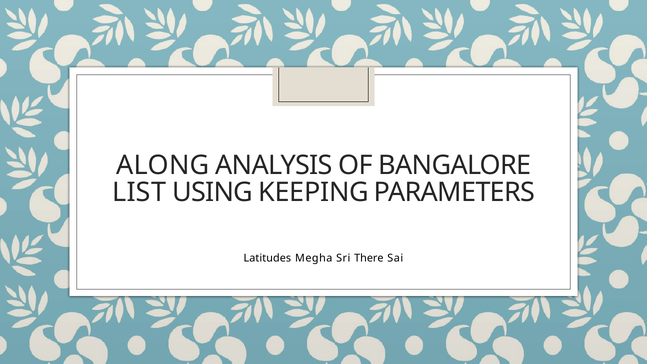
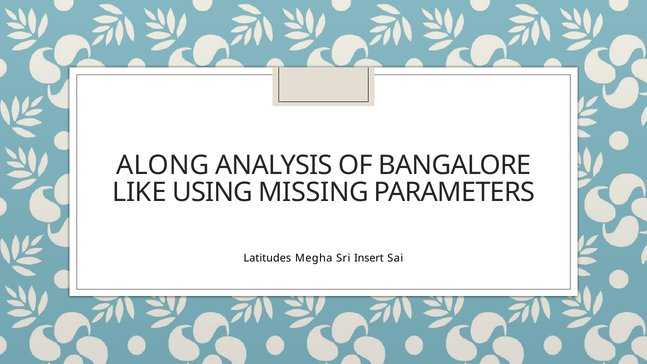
LIST: LIST -> LIKE
KEEPING: KEEPING -> MISSING
There: There -> Insert
